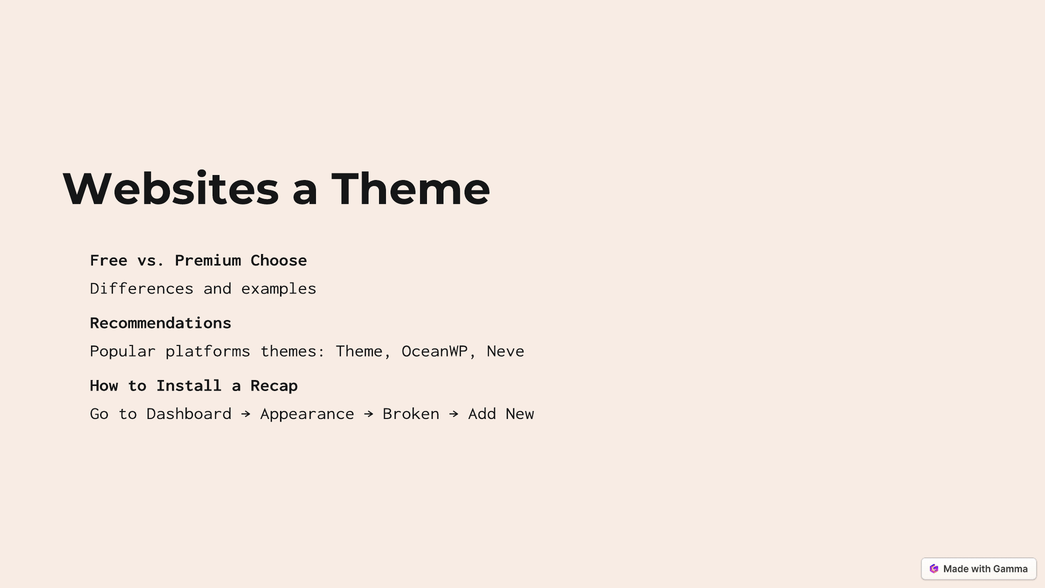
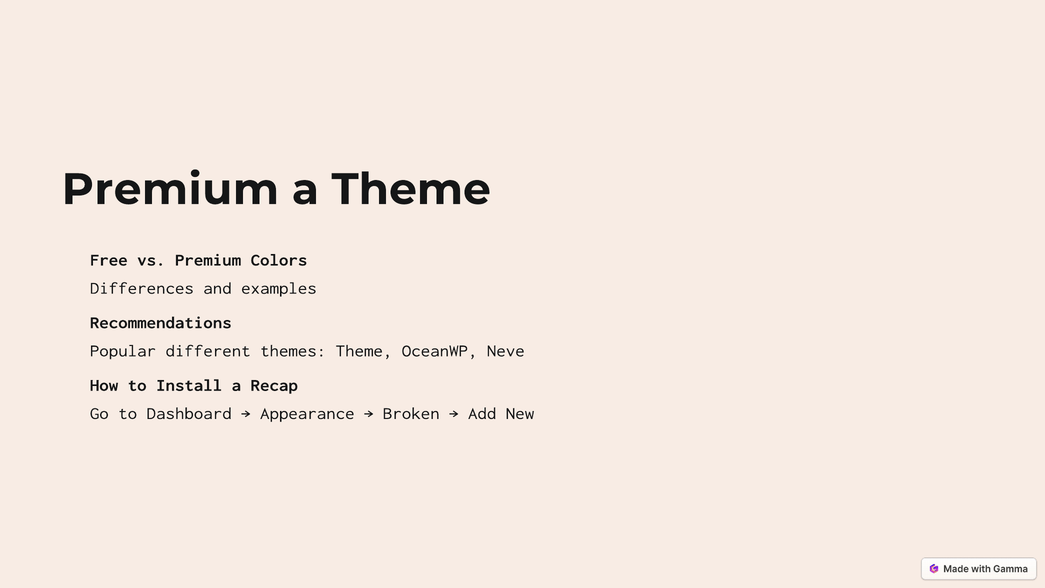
Websites at (170, 189): Websites -> Premium
Choose: Choose -> Colors
platforms: platforms -> different
